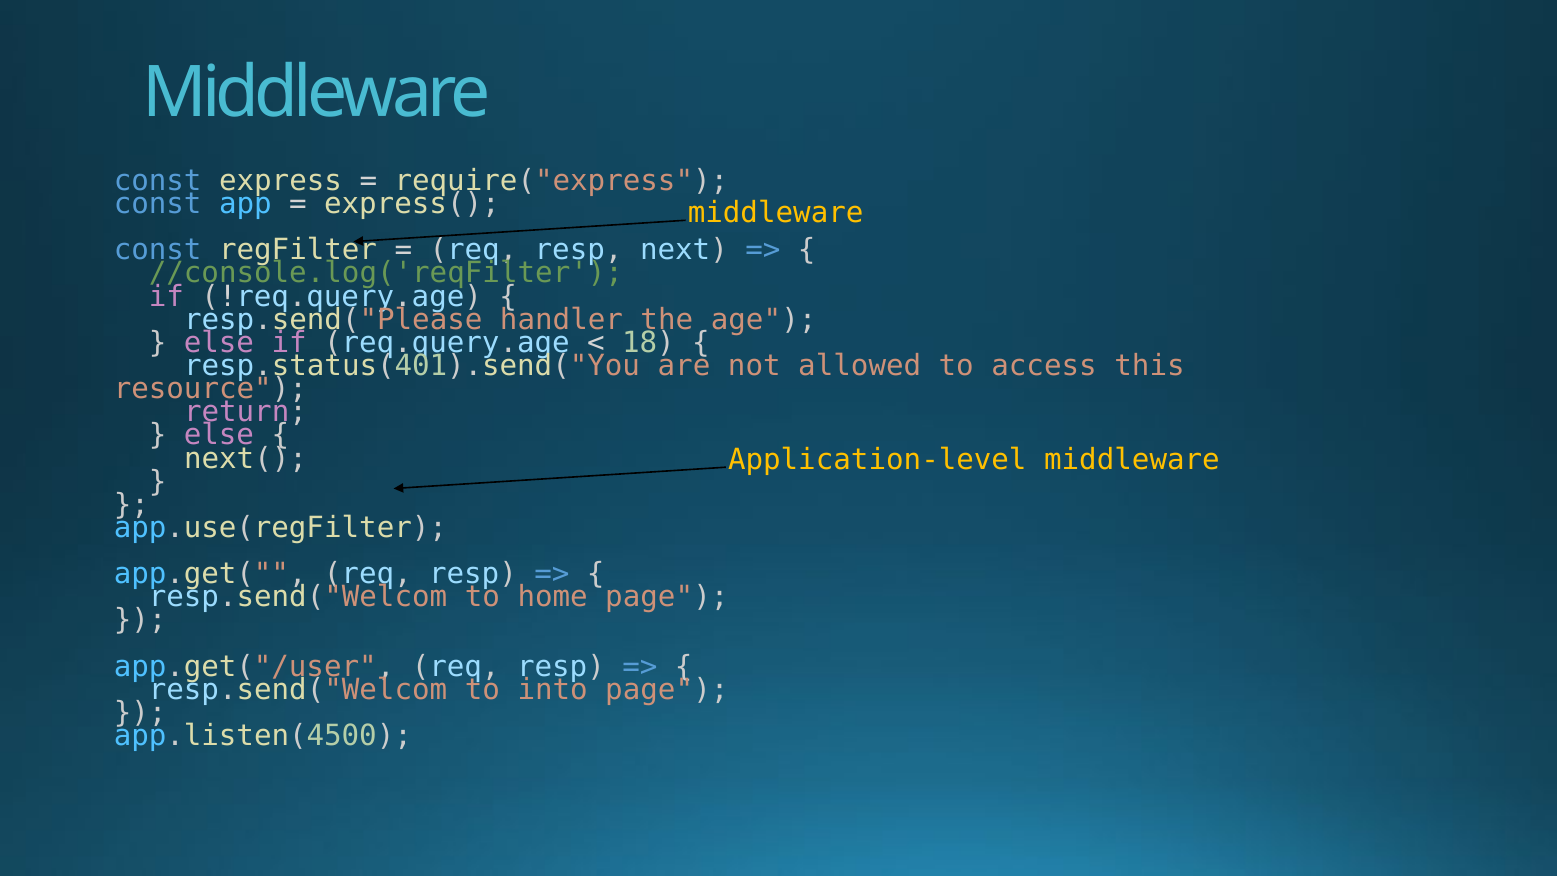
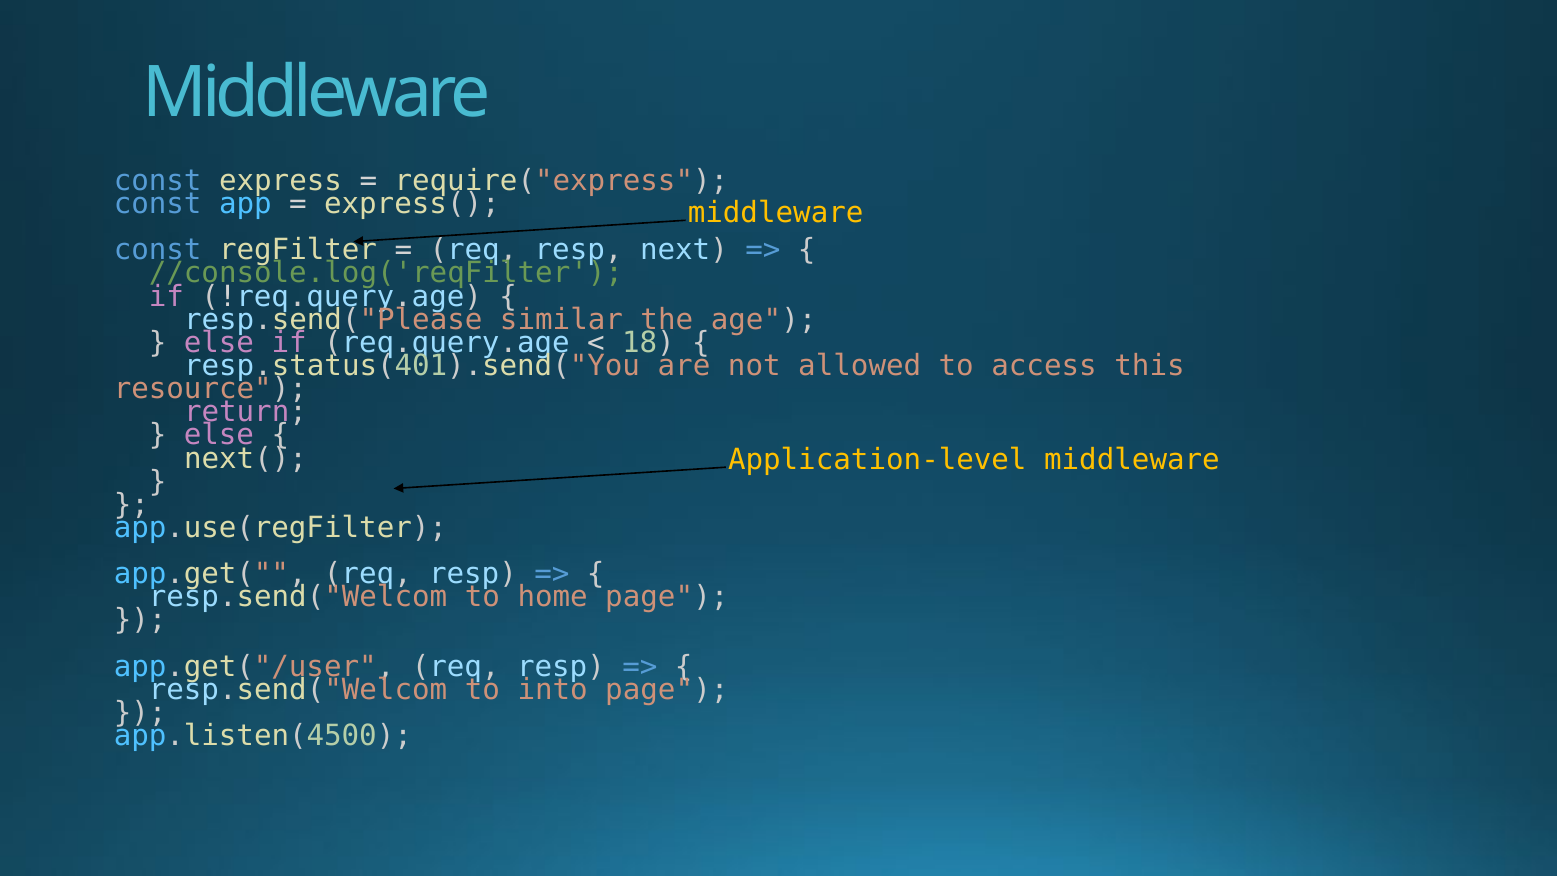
handler: handler -> similar
